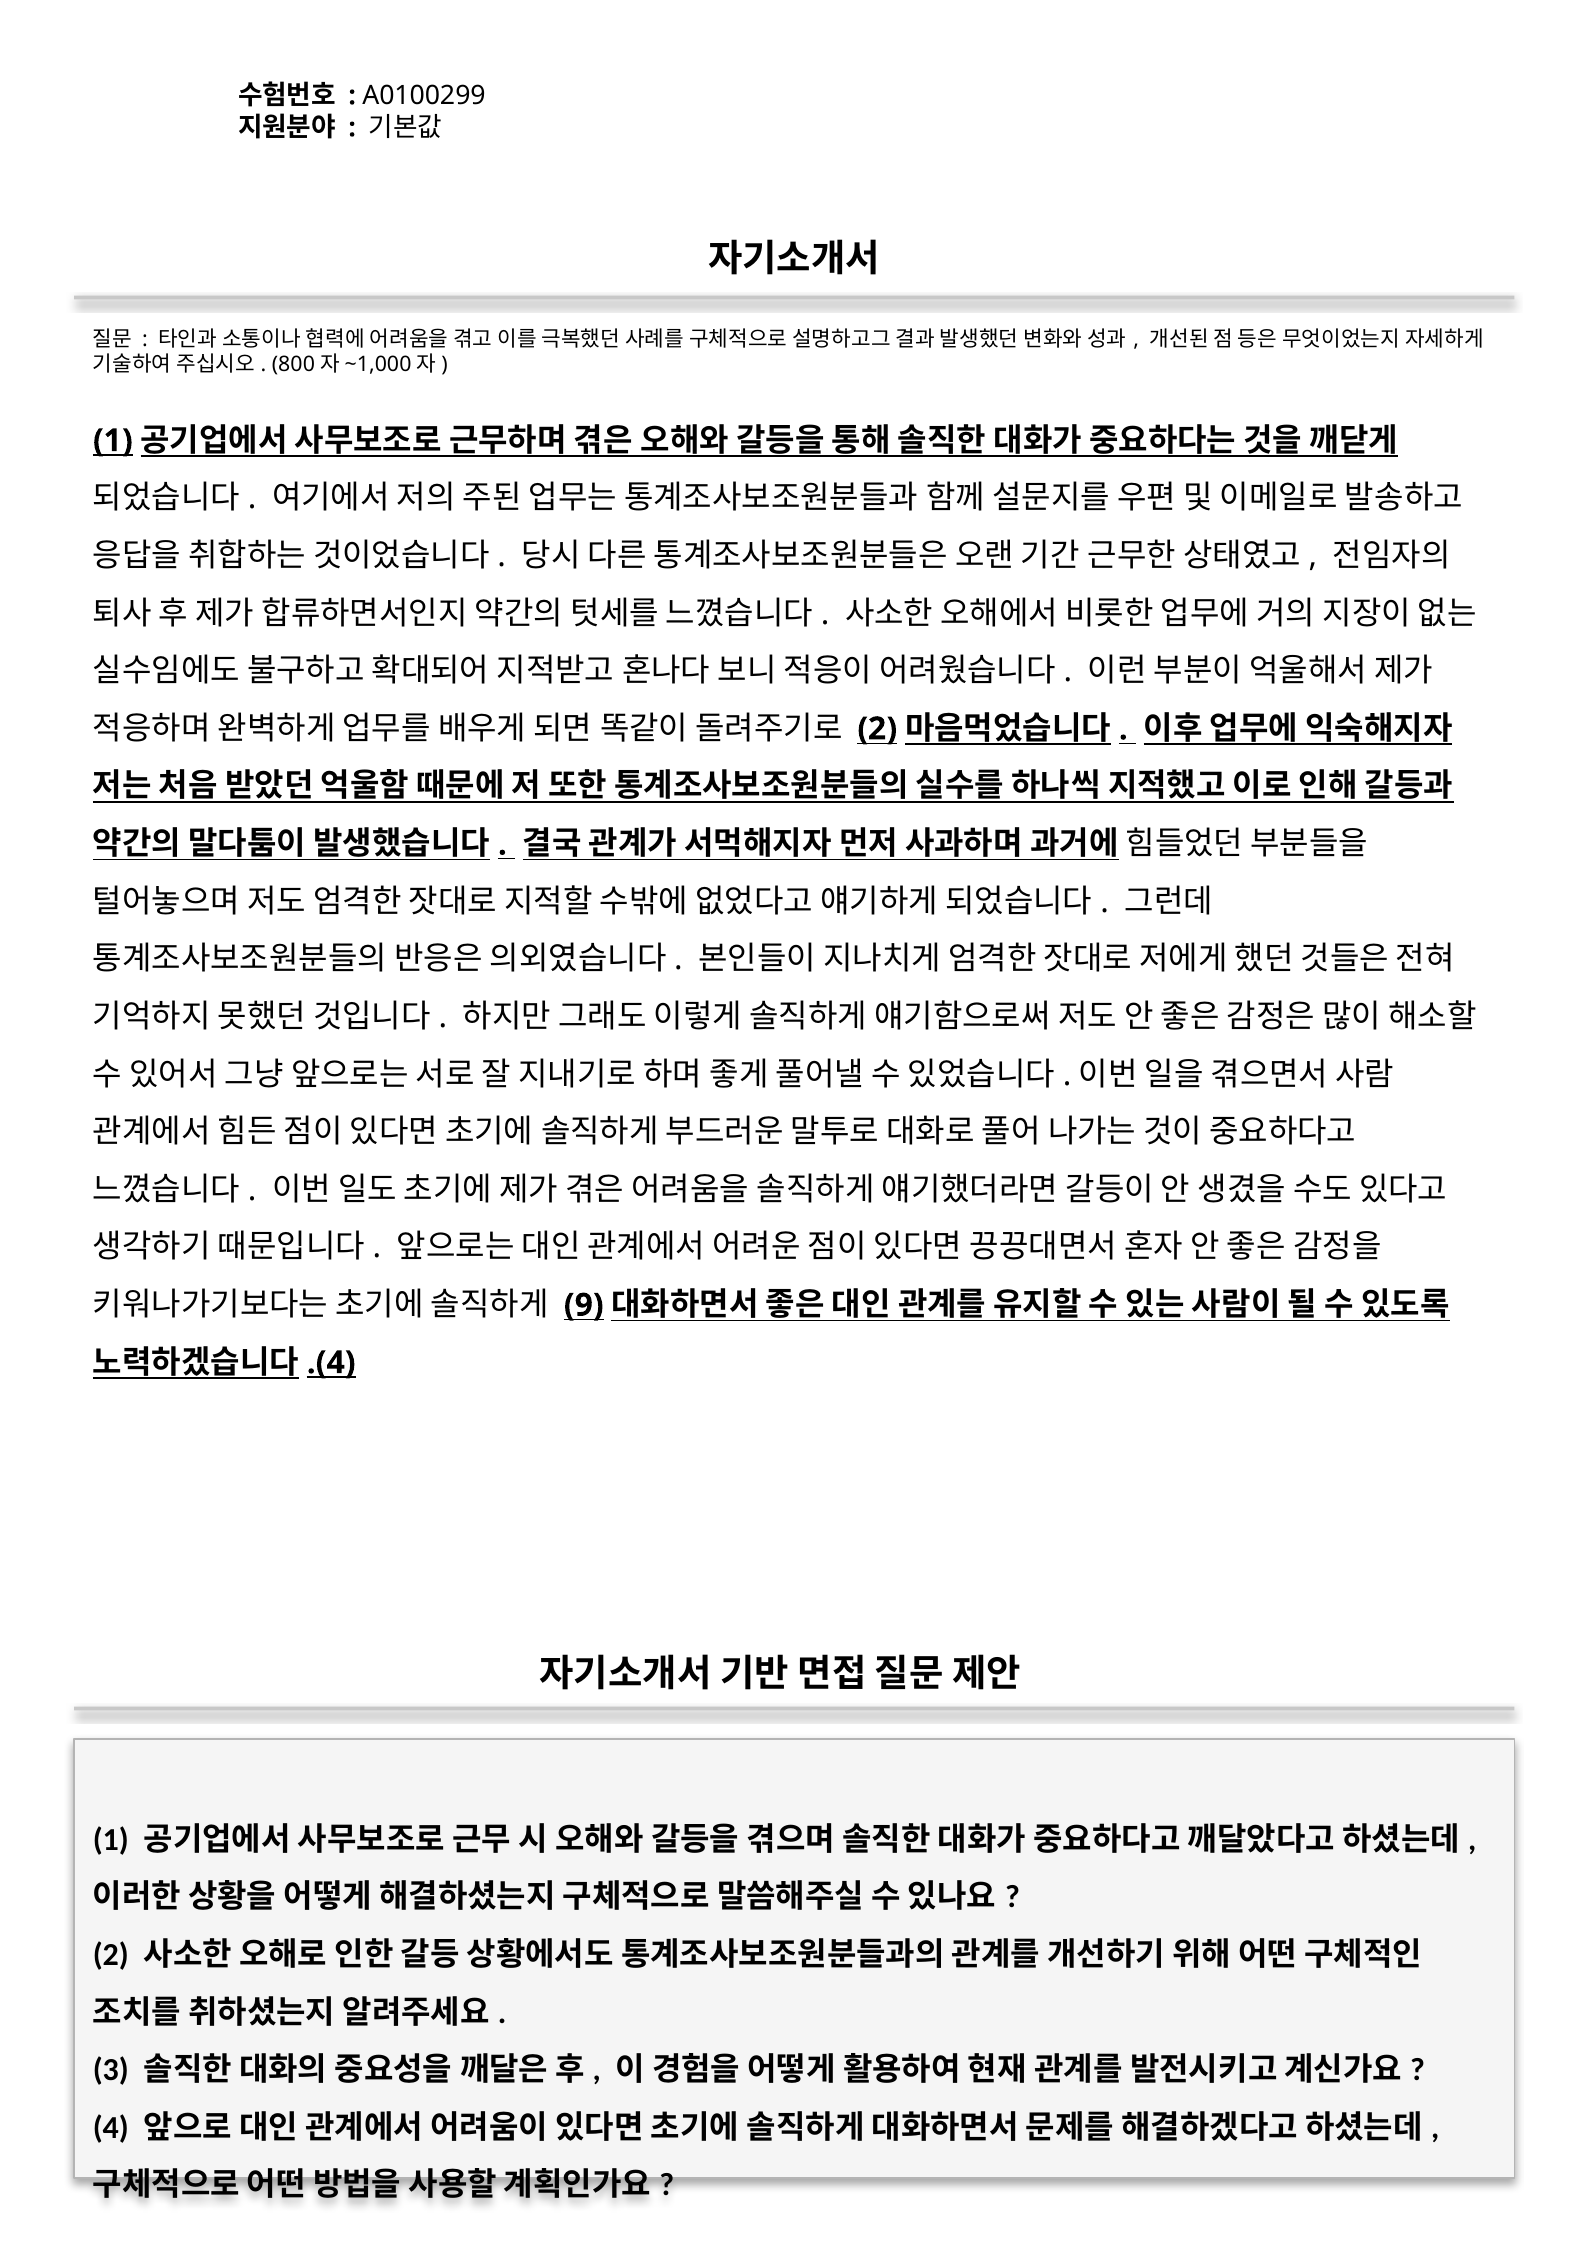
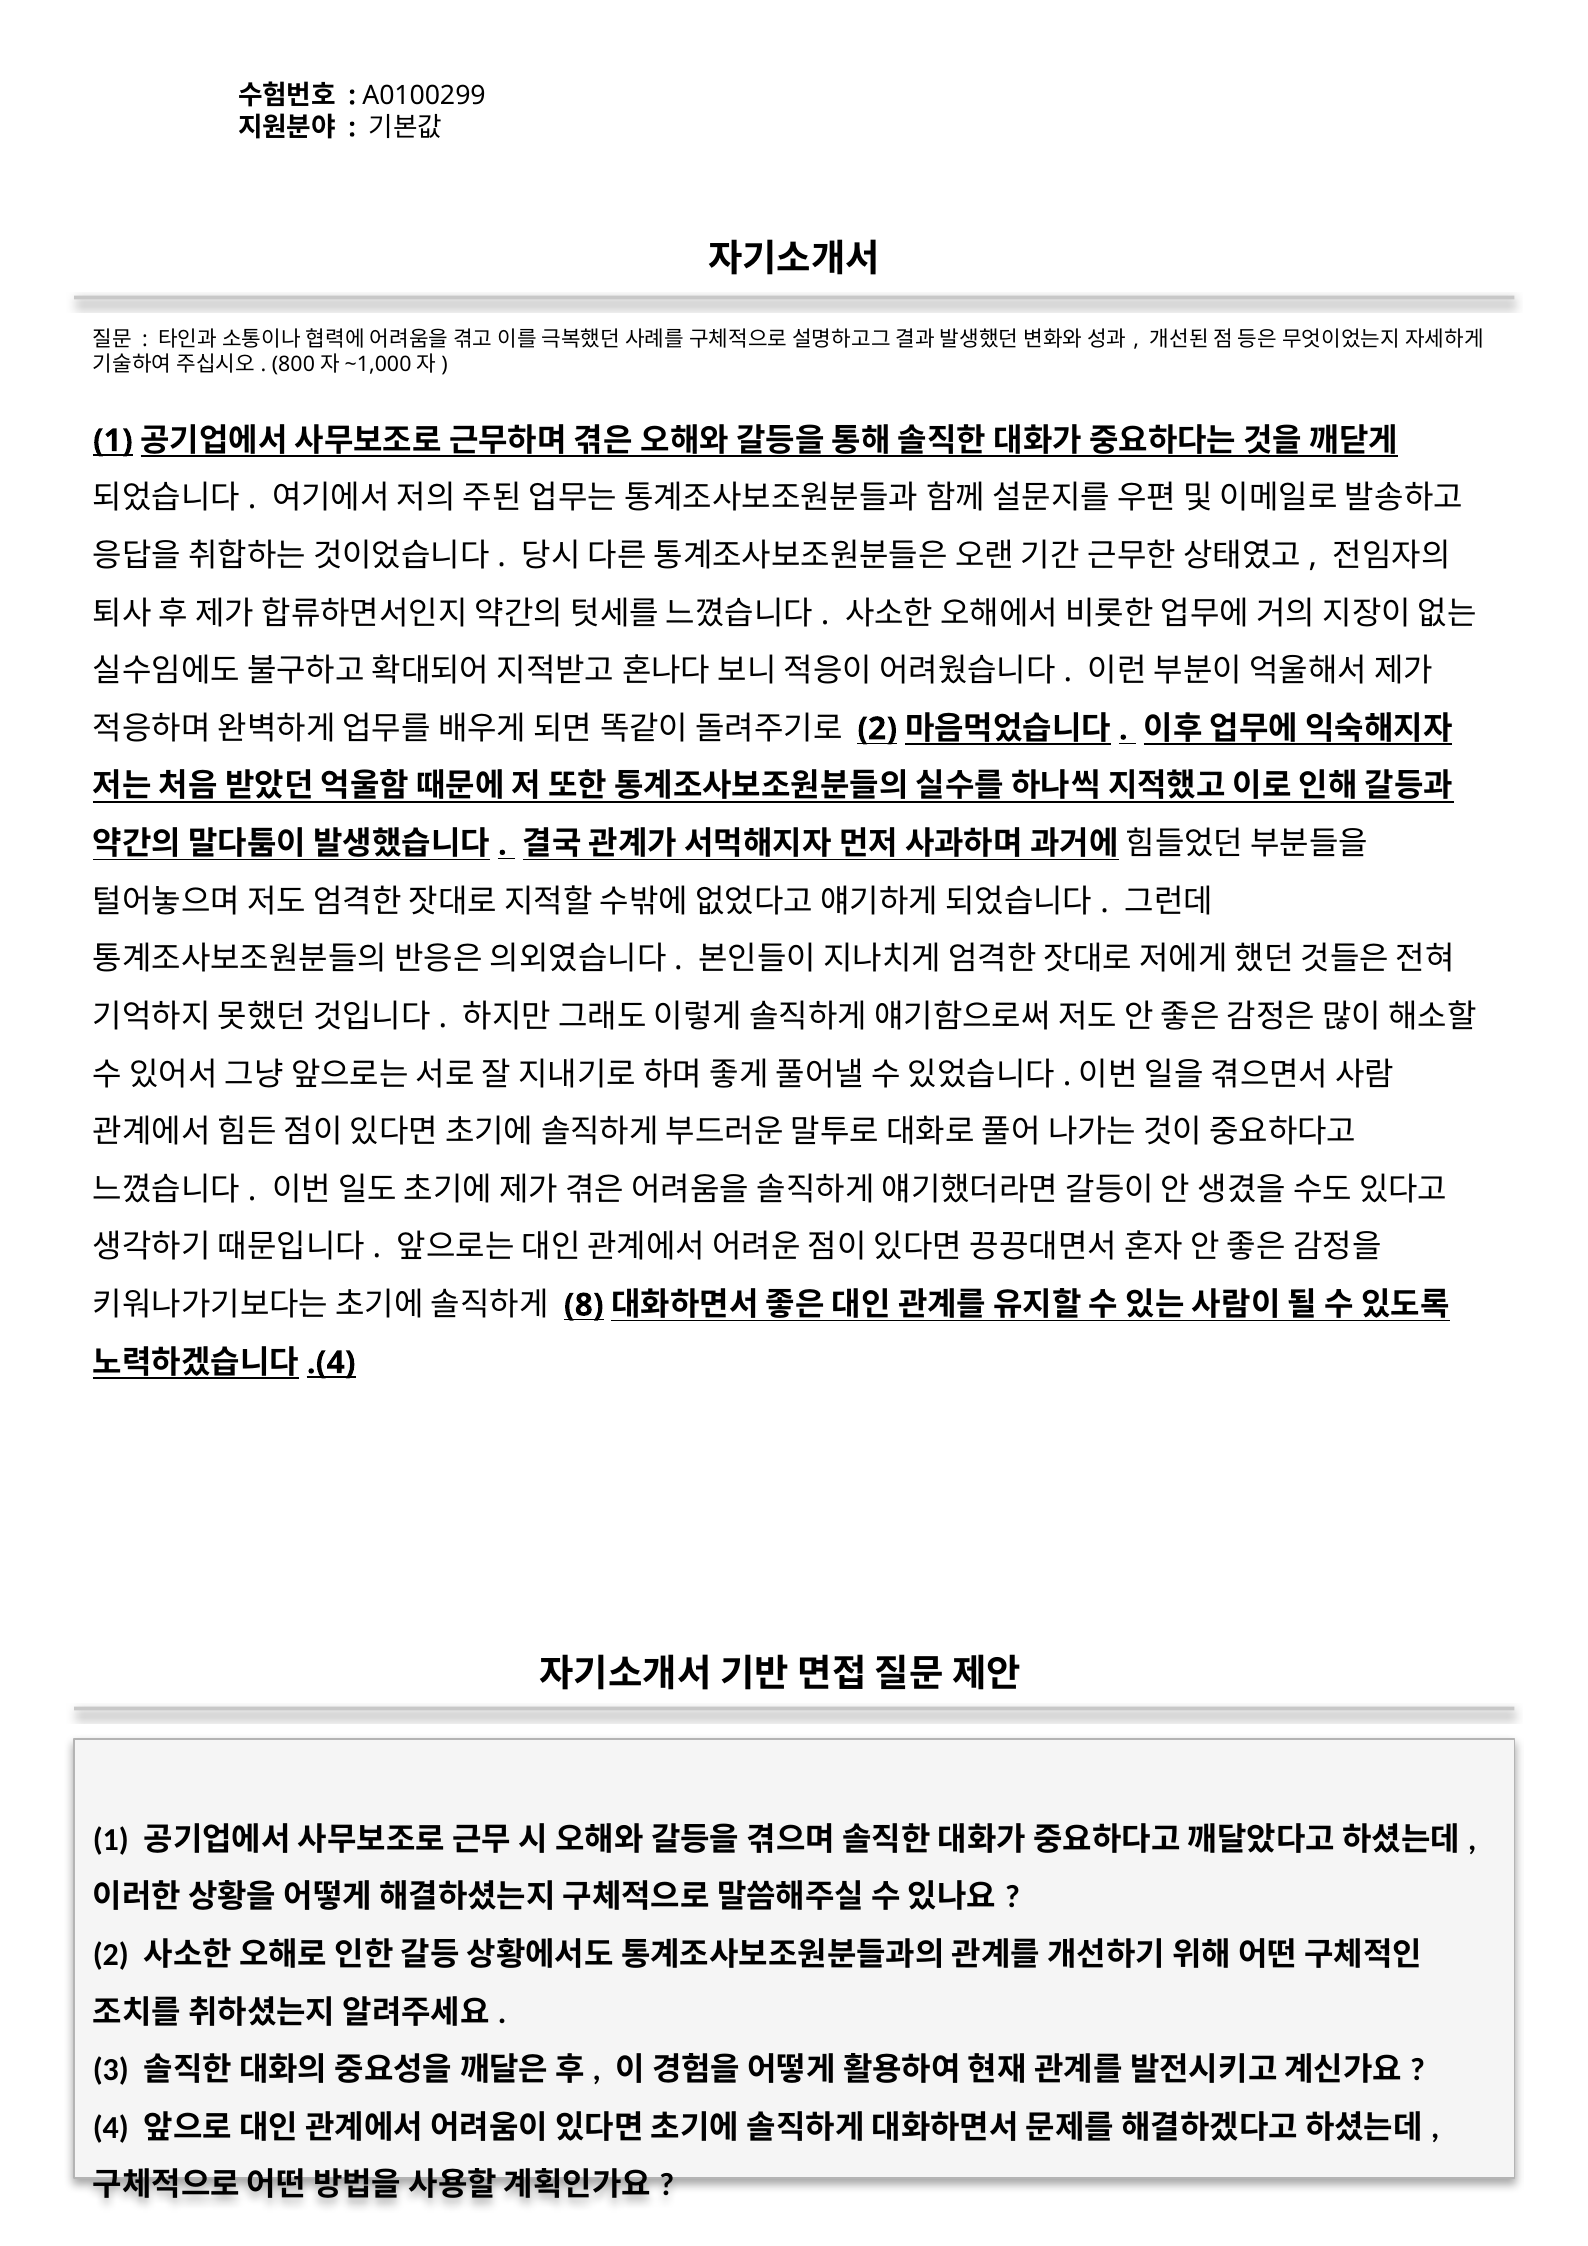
9: 9 -> 8
